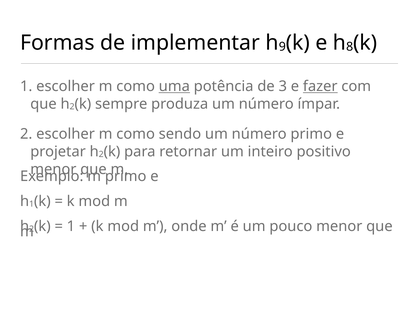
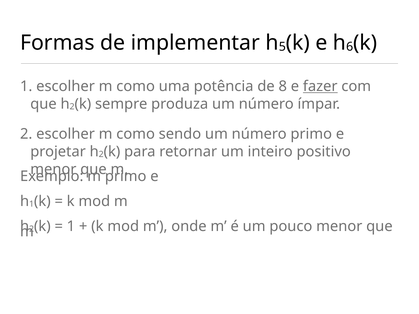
9: 9 -> 5
8: 8 -> 6
uma underline: present -> none
3: 3 -> 8
